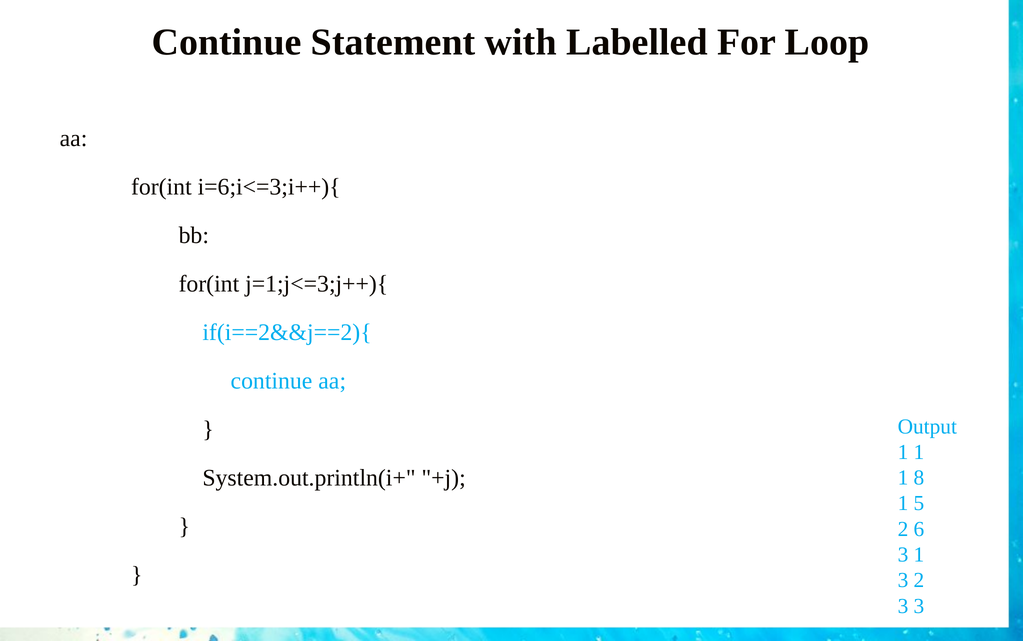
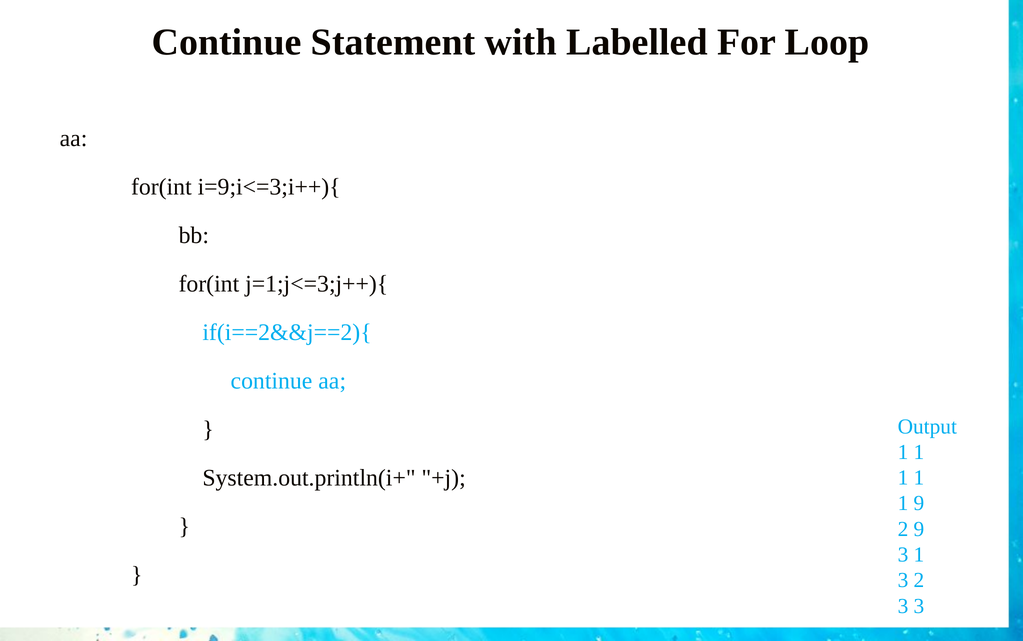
i=6;i<=3;i++){: i=6;i<=3;i++){ -> i=9;i<=3;i++){
8 at (919, 478): 8 -> 1
1 5: 5 -> 9
2 6: 6 -> 9
